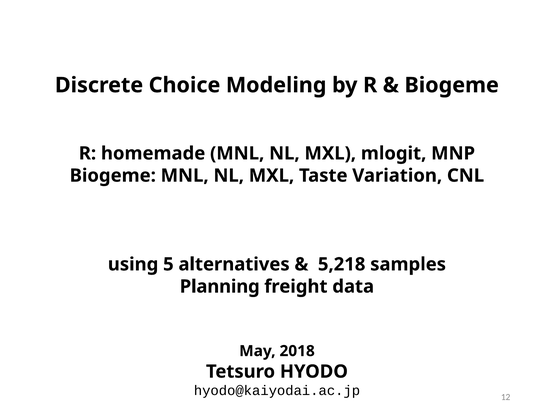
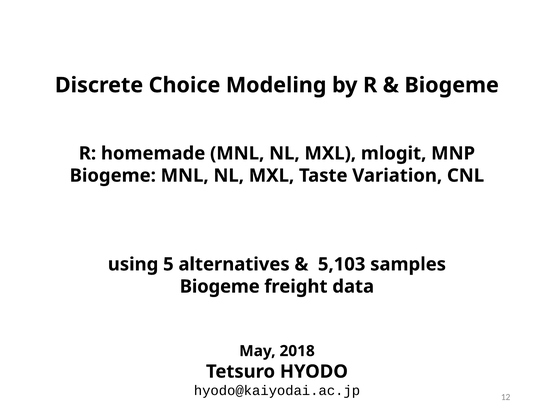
5,218: 5,218 -> 5,103
Planning at (220, 286): Planning -> Biogeme
